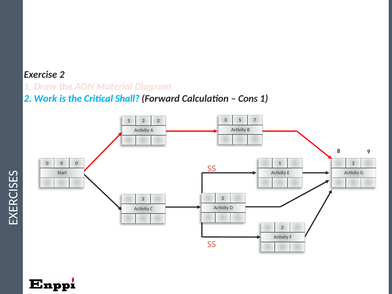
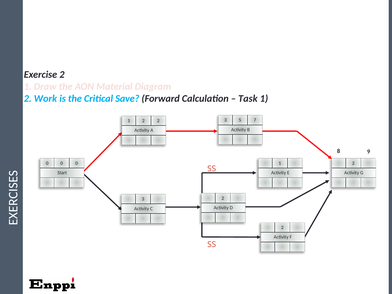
Shall: Shall -> Save
Cons: Cons -> Task
